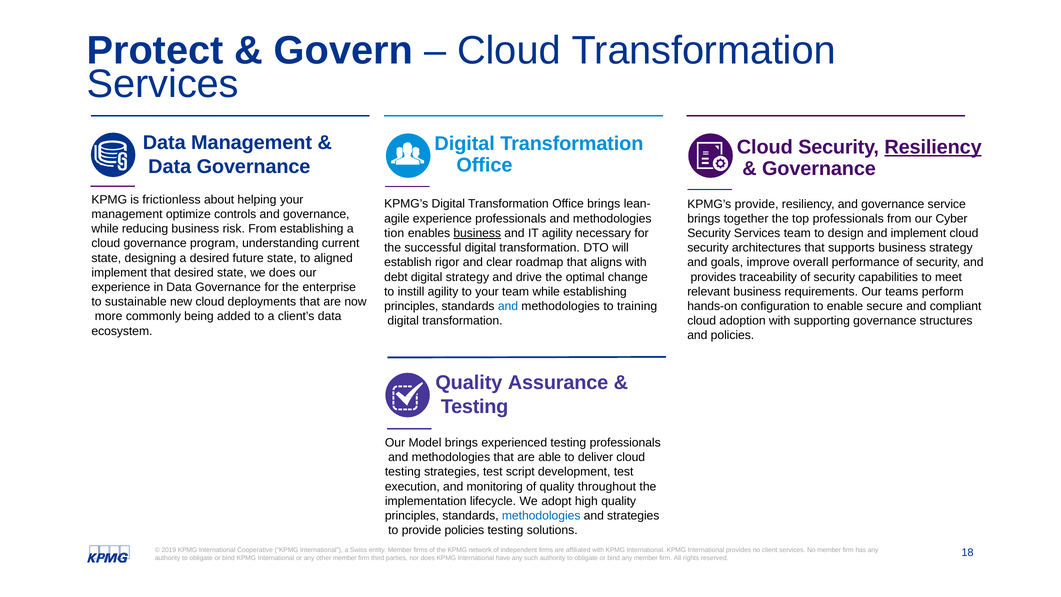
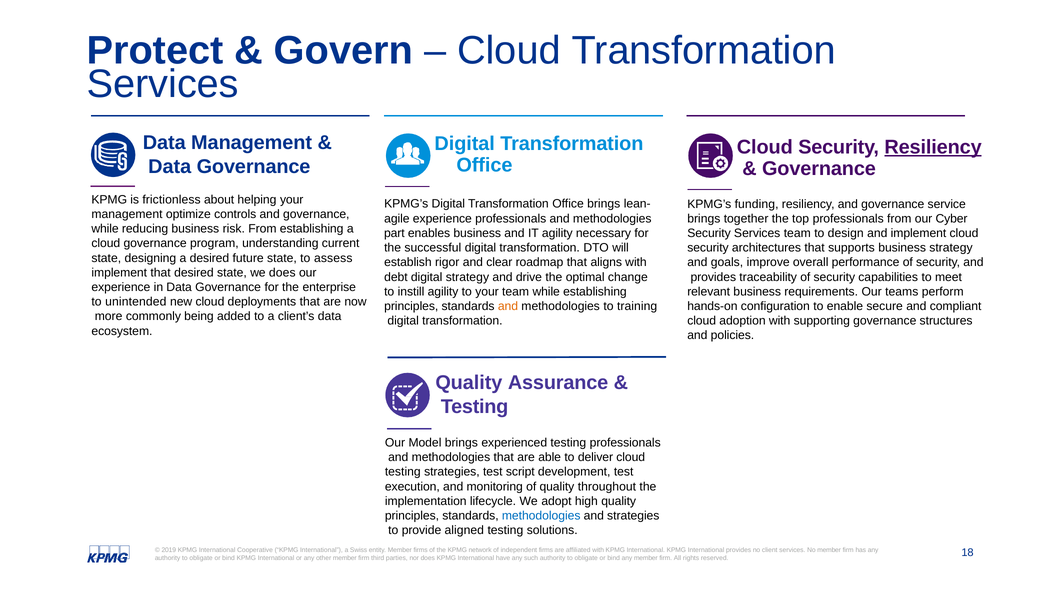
KPMG’s provide: provide -> funding
tion: tion -> part
business at (477, 233) underline: present -> none
aligned: aligned -> assess
sustainable: sustainable -> unintended
and at (508, 306) colour: blue -> orange
provide policies: policies -> aligned
